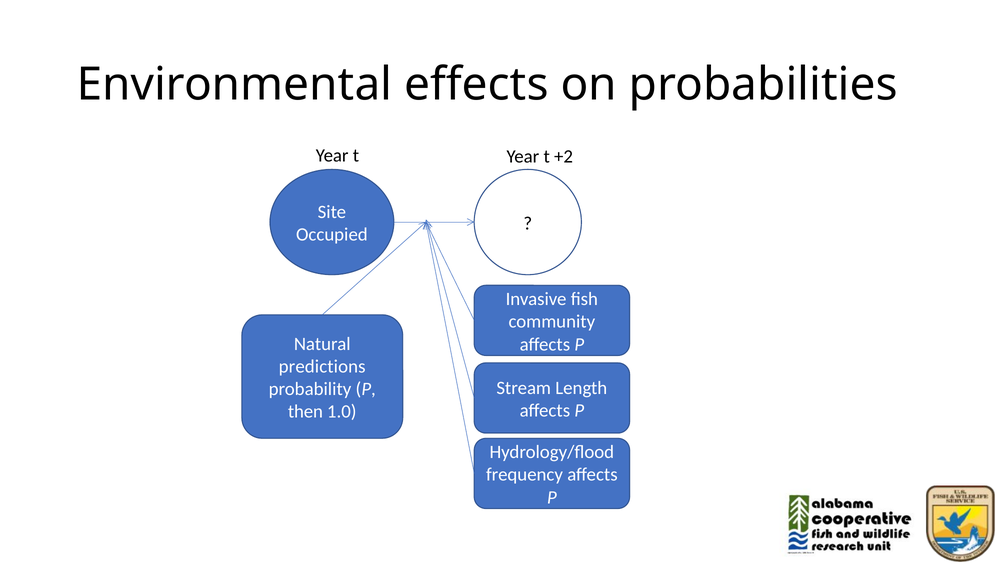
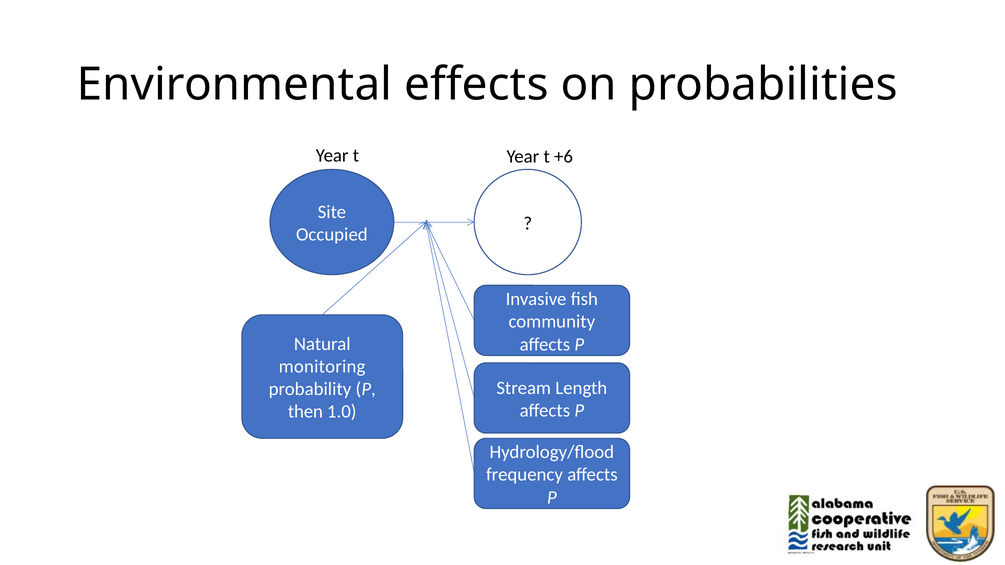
+2: +2 -> +6
predictions: predictions -> monitoring
